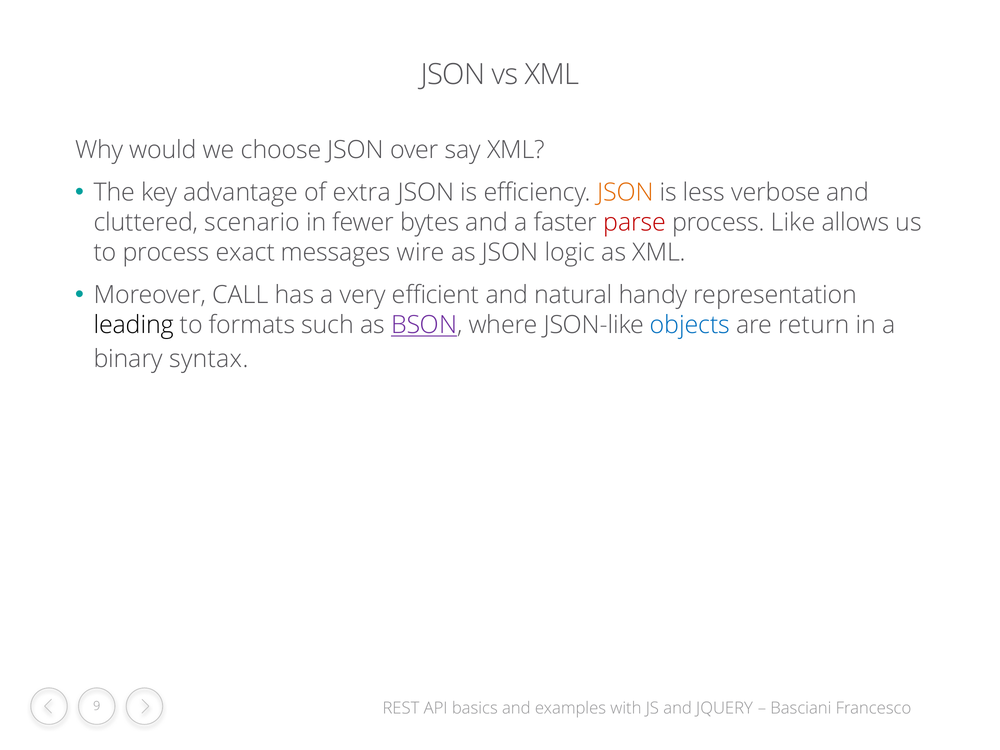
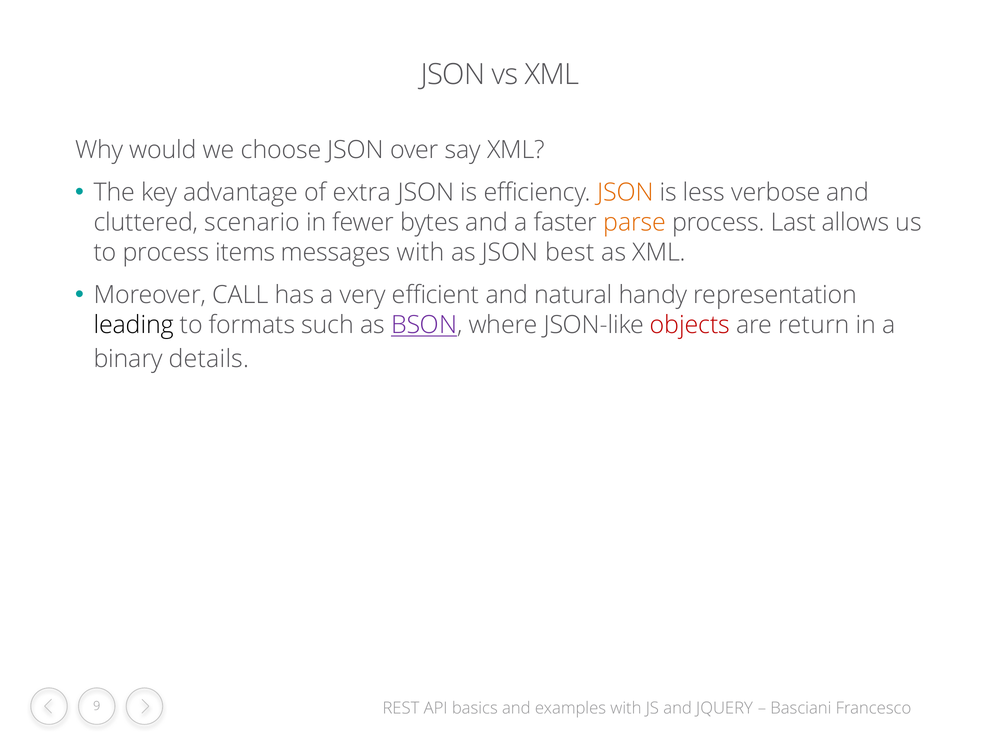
parse colour: red -> orange
Like: Like -> Last
exact: exact -> items
messages wire: wire -> with
logic: logic -> best
objects colour: blue -> red
syntax: syntax -> details
